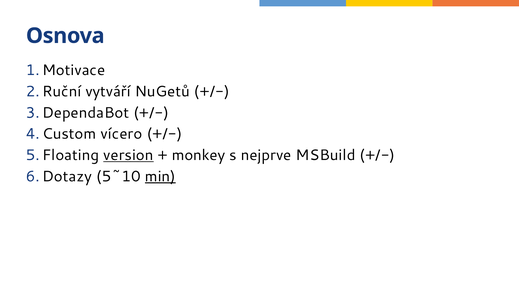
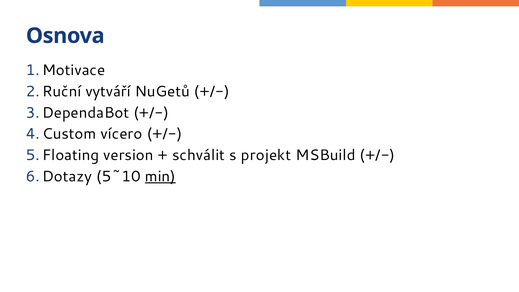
version underline: present -> none
monkey: monkey -> schválit
nejprve: nejprve -> projekt
